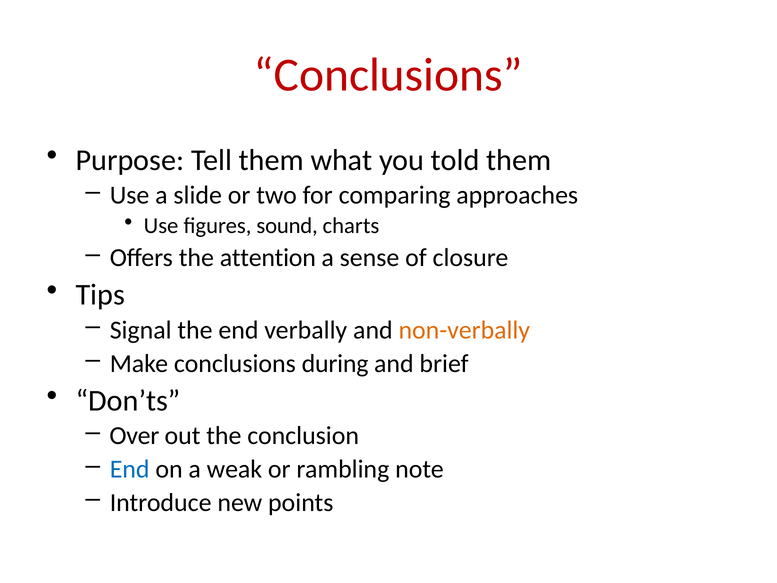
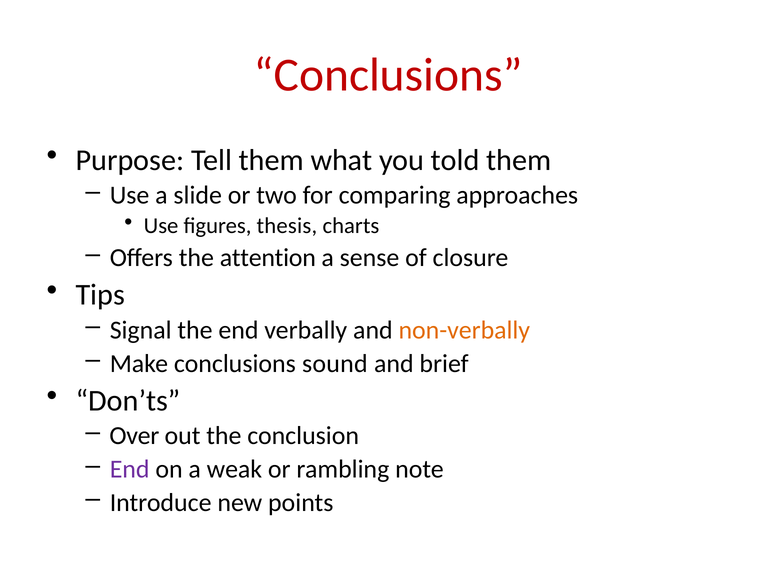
sound: sound -> thesis
during: during -> sound
End at (130, 469) colour: blue -> purple
